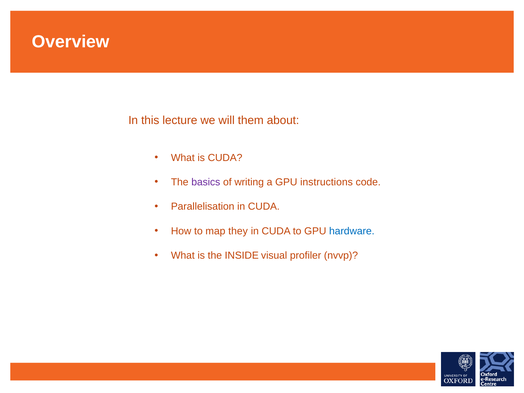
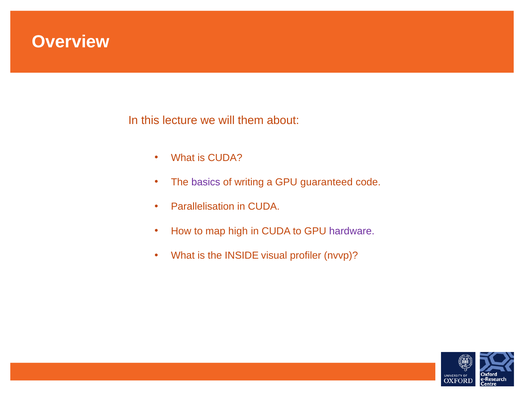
instructions: instructions -> guaranteed
they: they -> high
hardware colour: blue -> purple
